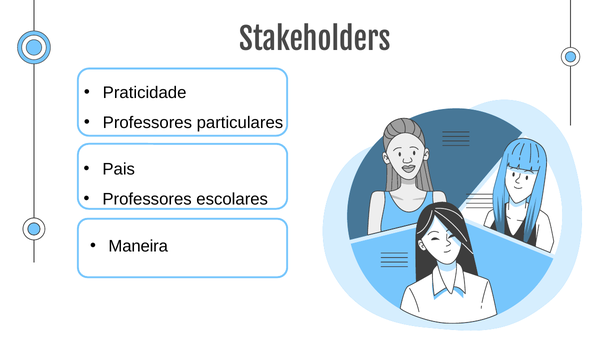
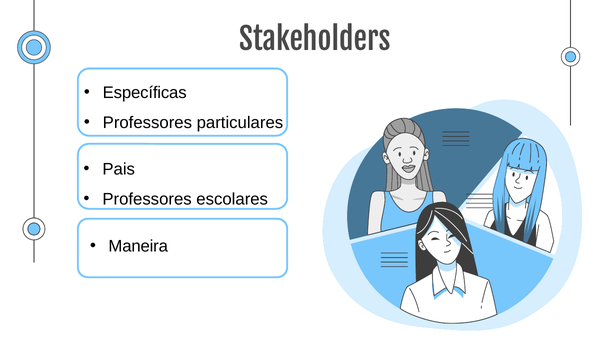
Praticidade: Praticidade -> Específicas
